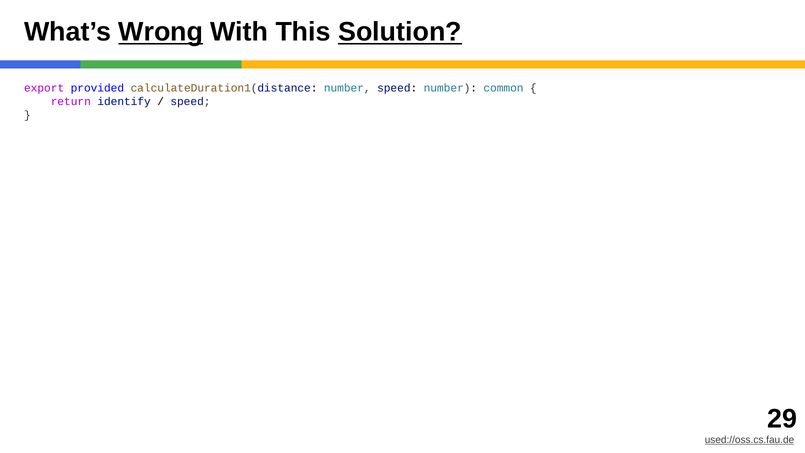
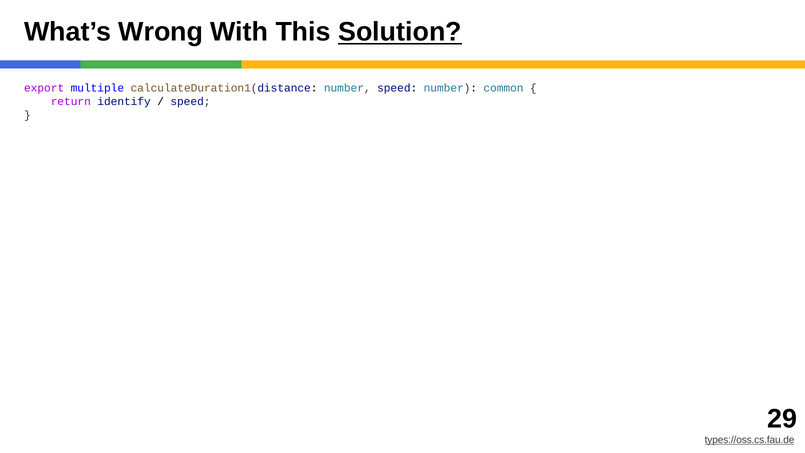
Wrong underline: present -> none
provided: provided -> multiple
used://oss.cs.fau.de: used://oss.cs.fau.de -> types://oss.cs.fau.de
